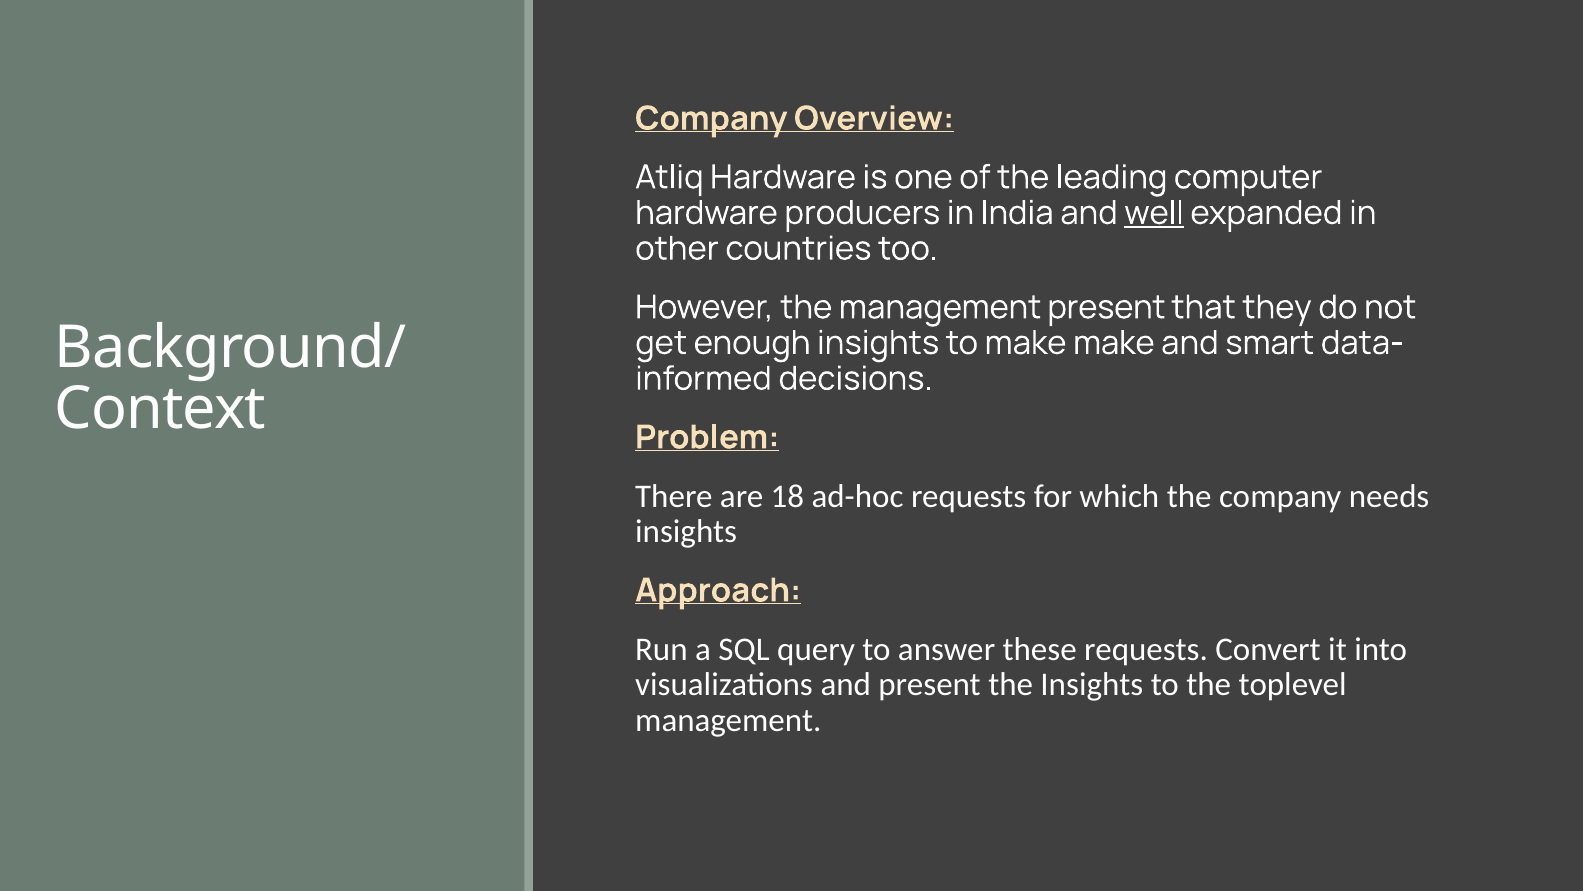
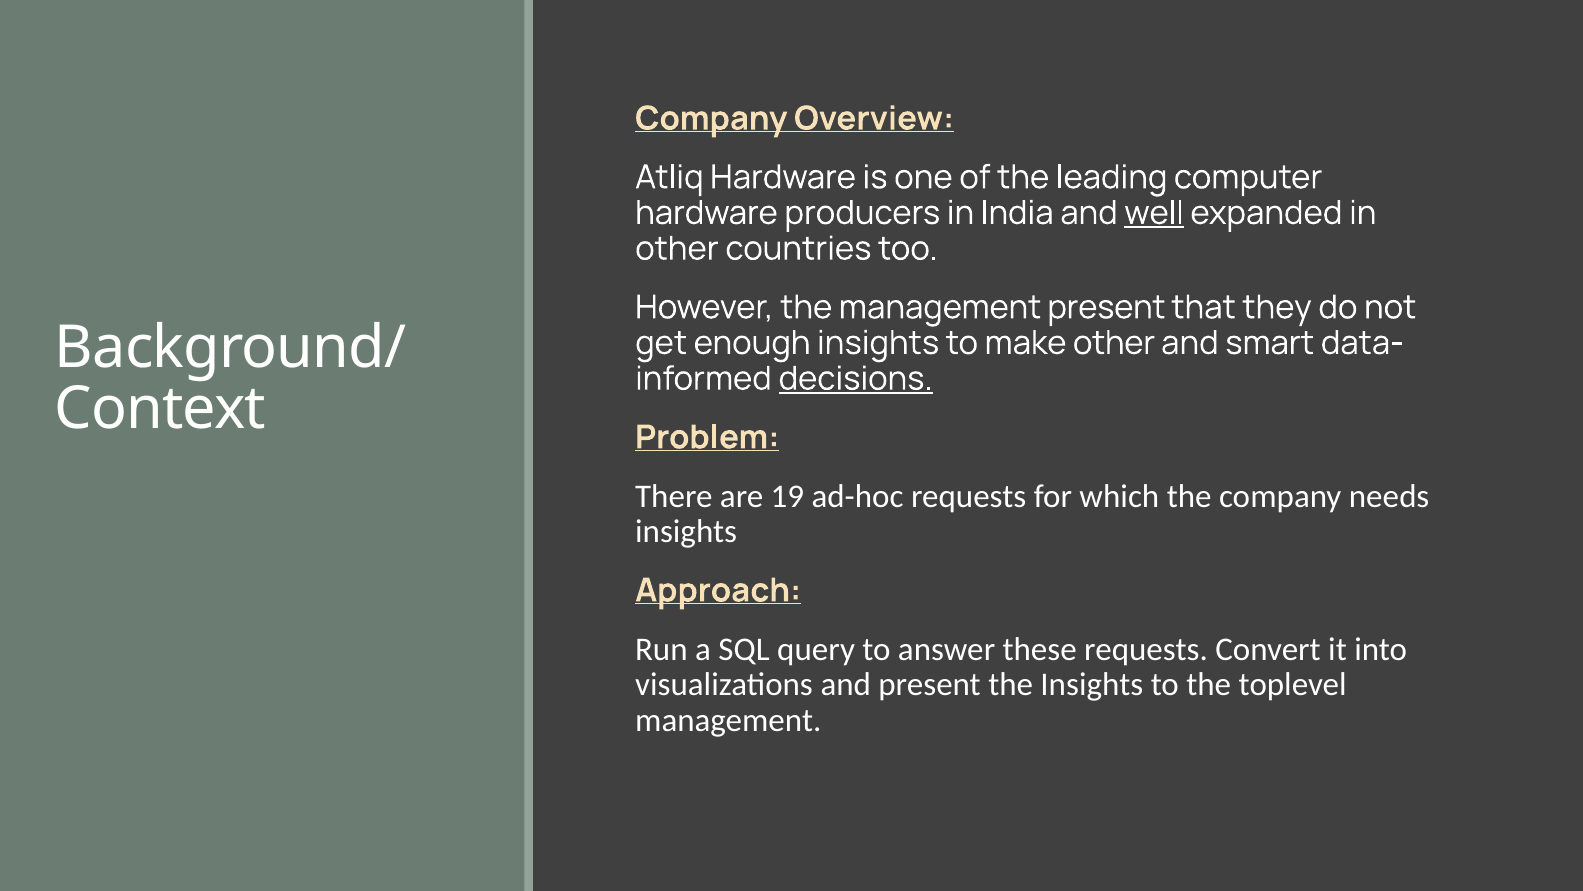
make make: make -> other
decisions underline: none -> present
18: 18 -> 19
